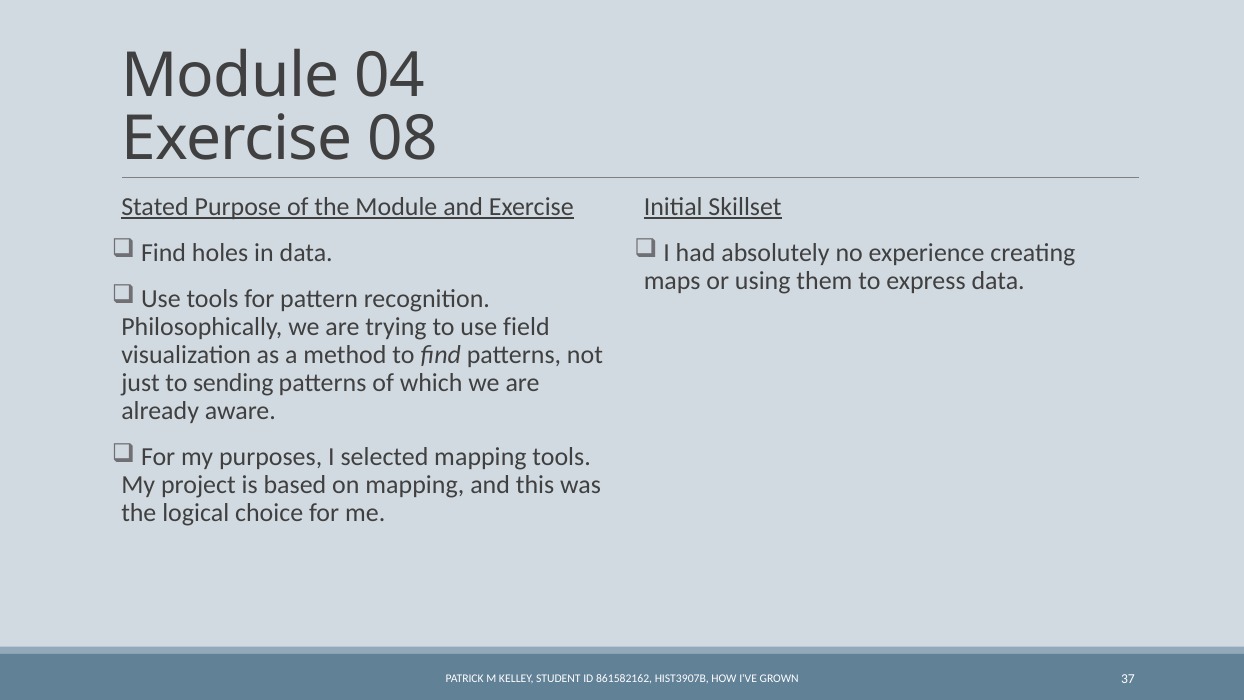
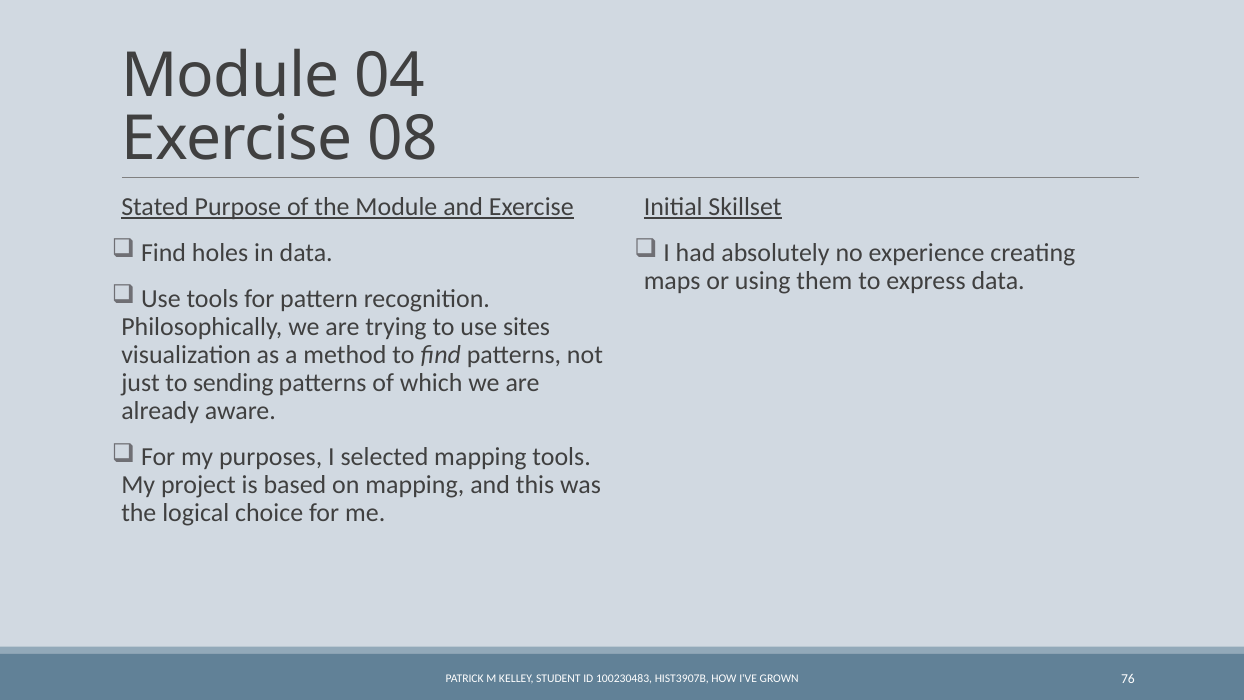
field: field -> sites
861582162: 861582162 -> 100230483
37: 37 -> 76
